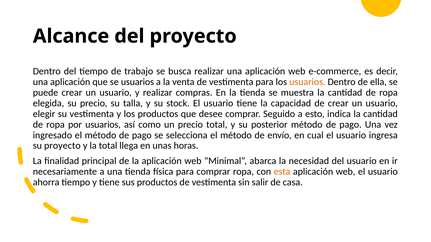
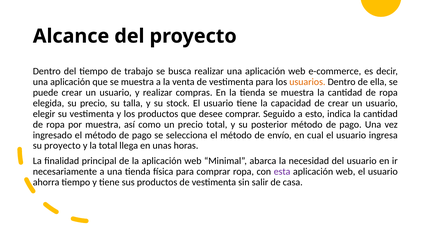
que se usuarios: usuarios -> muestra
por usuarios: usuarios -> muestra
esta colour: orange -> purple
